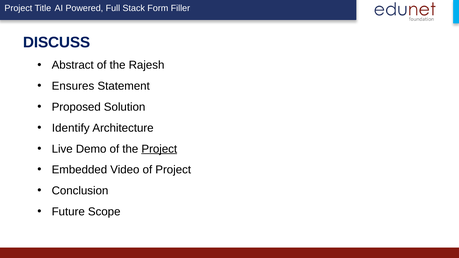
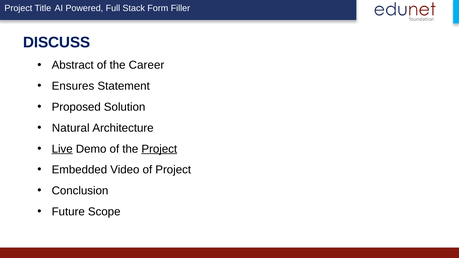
Rajesh: Rajesh -> Career
Identify: Identify -> Natural
Live underline: none -> present
